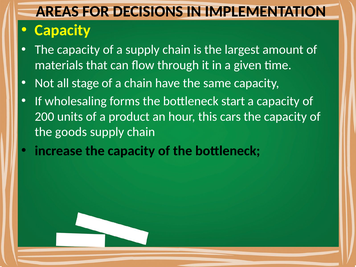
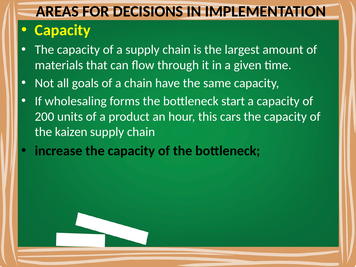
stage: stage -> goals
goods: goods -> kaizen
